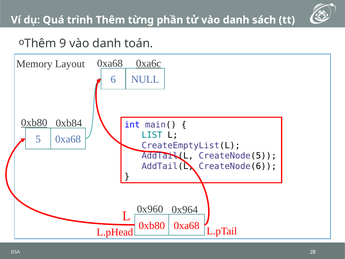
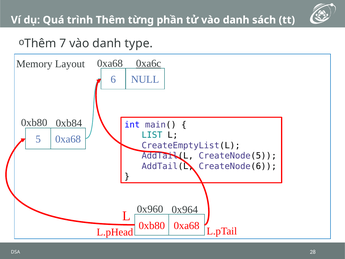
9: 9 -> 7
toán: toán -> type
0xb80 at (34, 123) underline: present -> none
